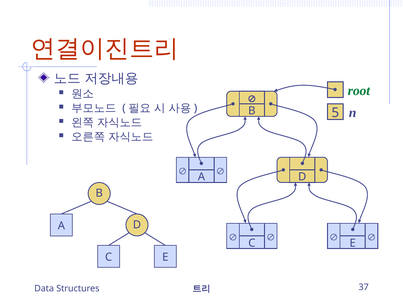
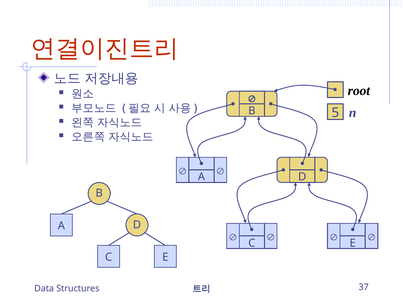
root colour: green -> black
